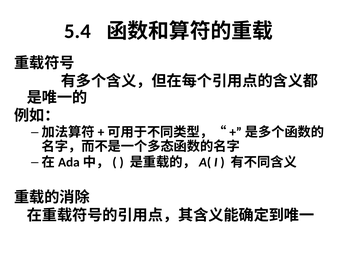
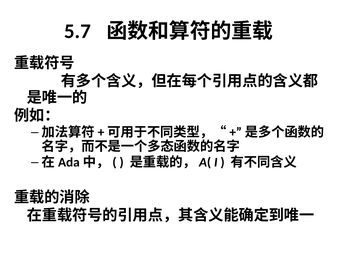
5.4: 5.4 -> 5.7
